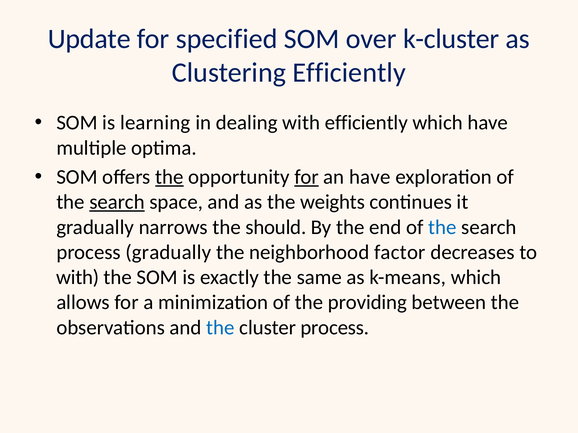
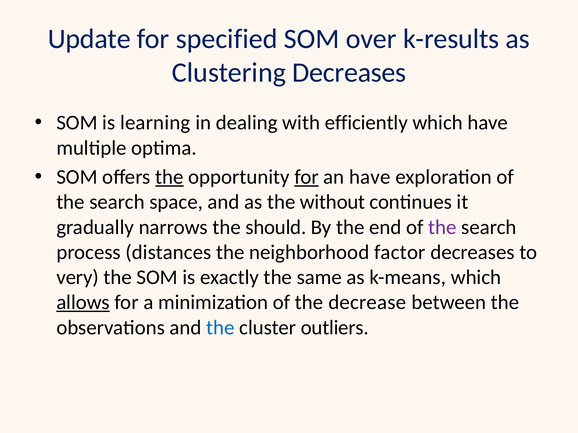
k-cluster: k-cluster -> k-results
Clustering Efficiently: Efficiently -> Decreases
search at (117, 202) underline: present -> none
weights: weights -> without
the at (442, 227) colour: blue -> purple
process gradually: gradually -> distances
with at (78, 278): with -> very
allows underline: none -> present
providing: providing -> decrease
cluster process: process -> outliers
